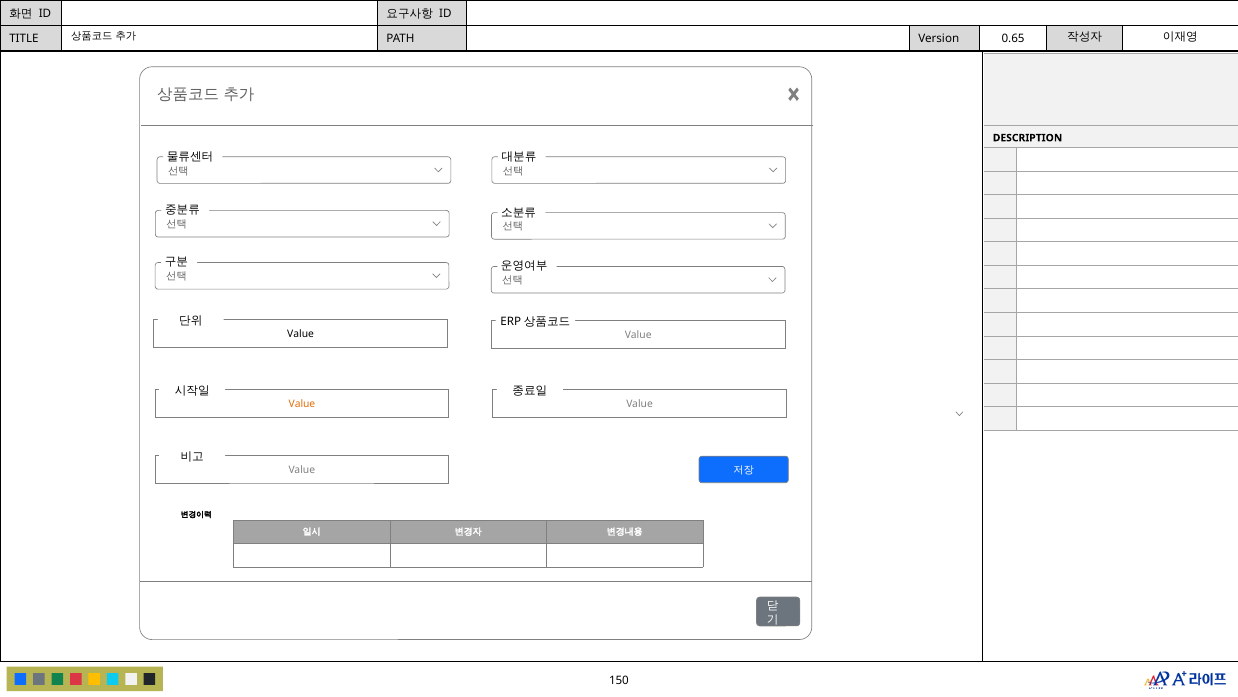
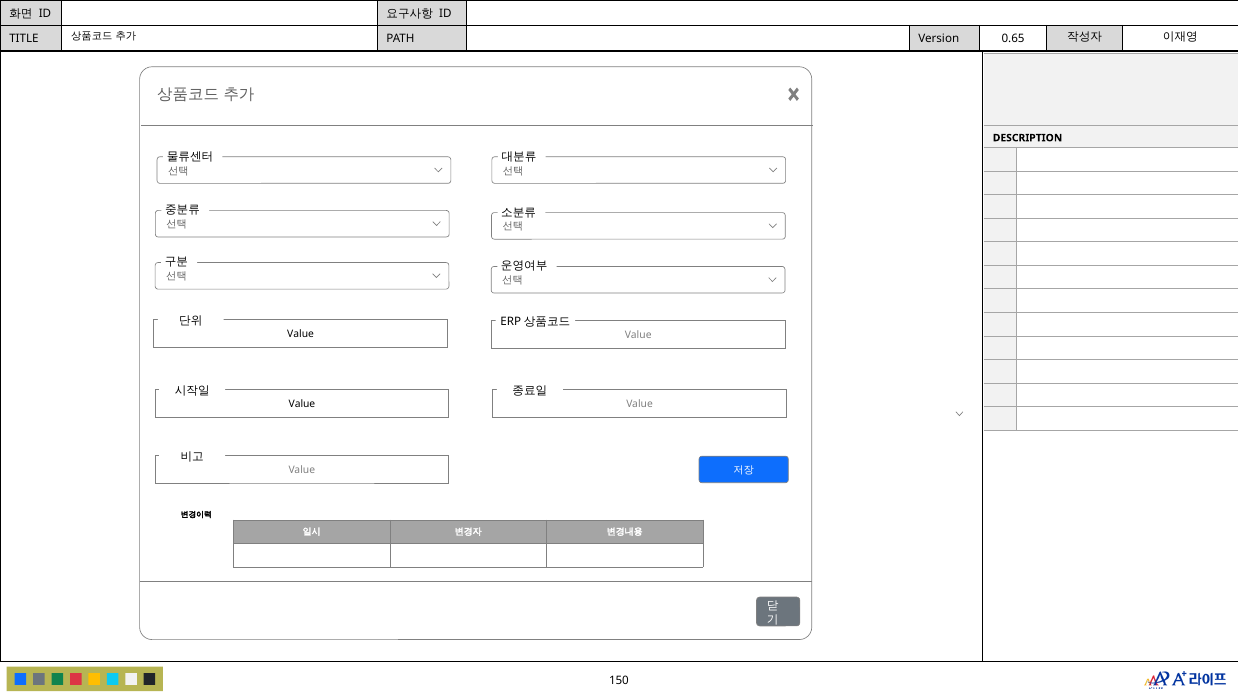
Value at (302, 404) colour: orange -> black
